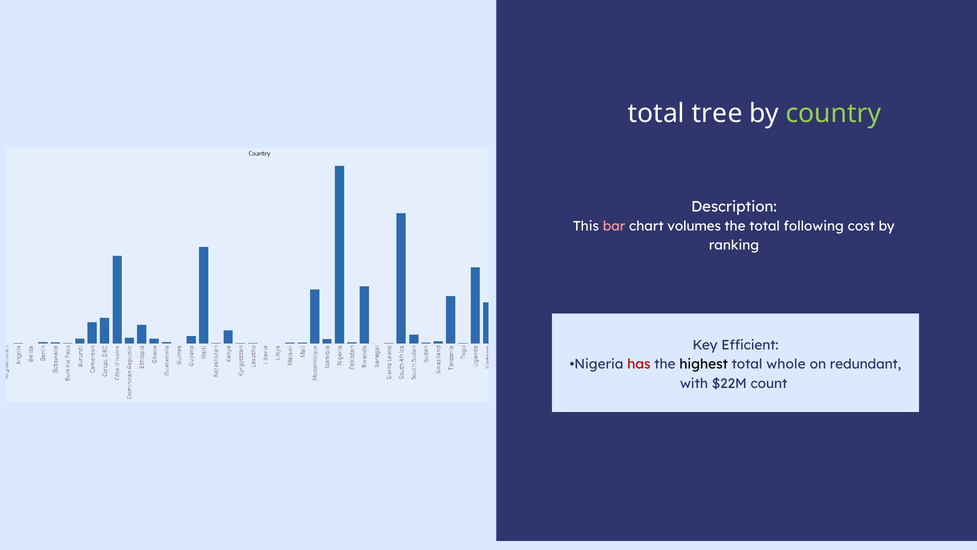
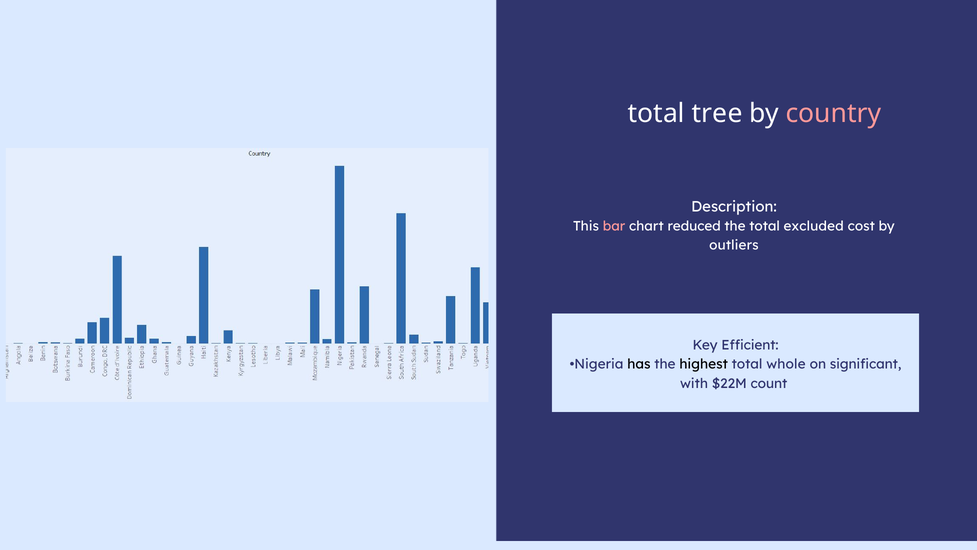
country colour: light green -> pink
volumes: volumes -> reduced
following: following -> excluded
ranking: ranking -> outliers
has colour: red -> black
redundant: redundant -> significant
